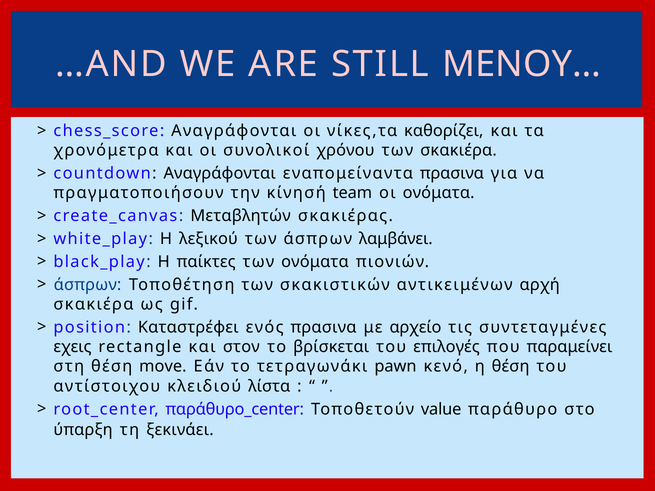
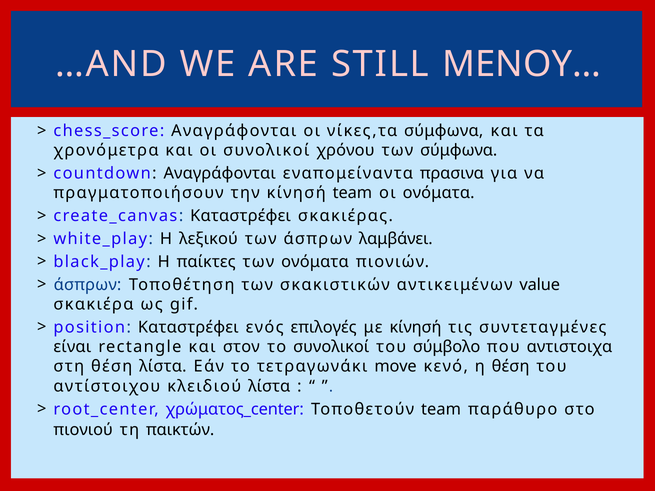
νίκες,τα καθορίζει: καθορίζει -> σύμφωνα
των σκακιέρα: σκακιέρα -> σύμφωνα
create_canvas Μεταβλητών: Μεταβλητών -> Καταστρέφει
αρχή: αρχή -> value
ενός πρασινα: πρασινα -> επιλογές
με αρχείο: αρχείο -> κίνησή
εχεις: εχεις -> είναι
το βρίσκεται: βρίσκεται -> συνολικοί
επιλογές: επιλογές -> σύμβολο
παραμείνει: παραμείνει -> αντιστοιχα
θέση move: move -> λίστα
pawn: pawn -> move
παράθυρο_center: παράθυρο_center -> χρώματος_center
Τοποθετούν value: value -> team
ύπαρξη: ύπαρξη -> πιονιού
ξεκινάει: ξεκινάει -> παικτών
